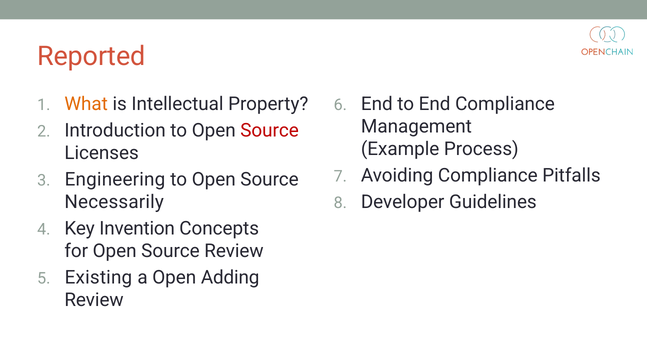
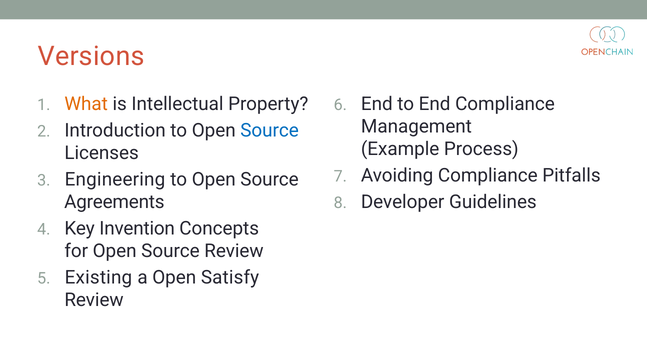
Reported: Reported -> Versions
Source at (270, 130) colour: red -> blue
Necessarily: Necessarily -> Agreements
Adding: Adding -> Satisfy
